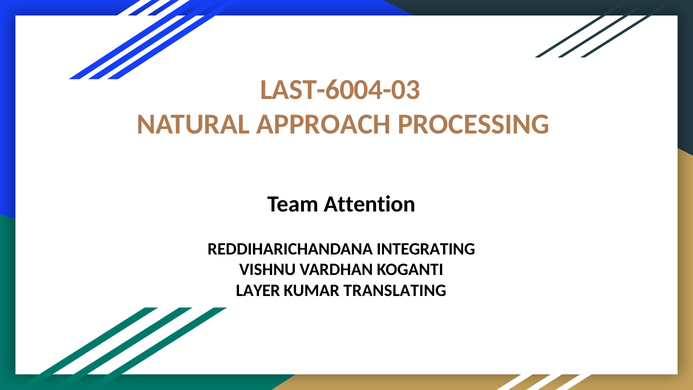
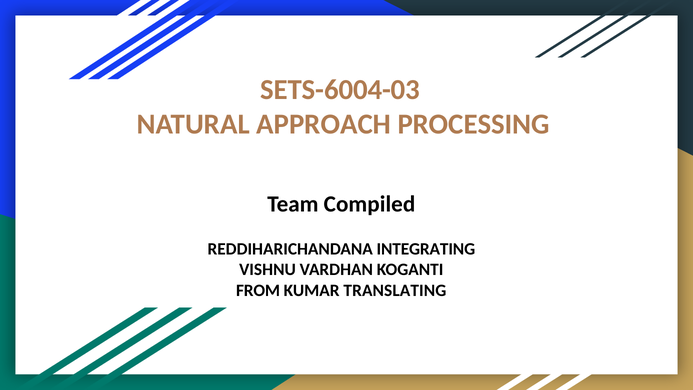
LAST-6004-03: LAST-6004-03 -> SETS-6004-03
Attention: Attention -> Compiled
LAYER: LAYER -> FROM
